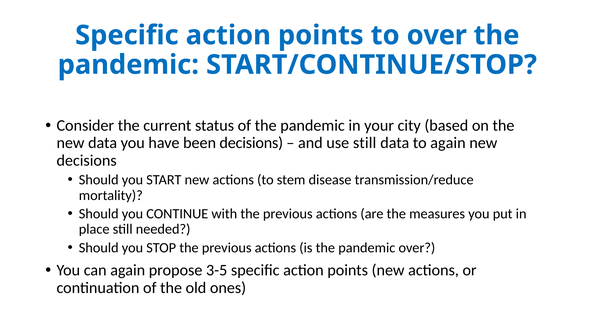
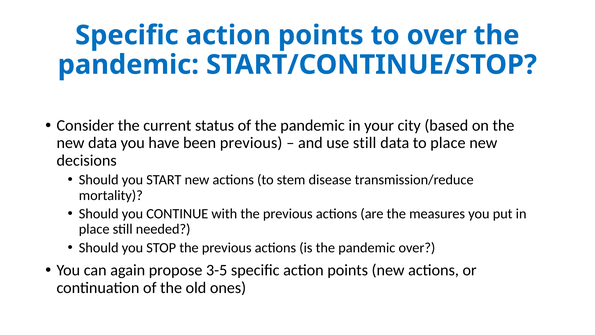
been decisions: decisions -> previous
to again: again -> place
